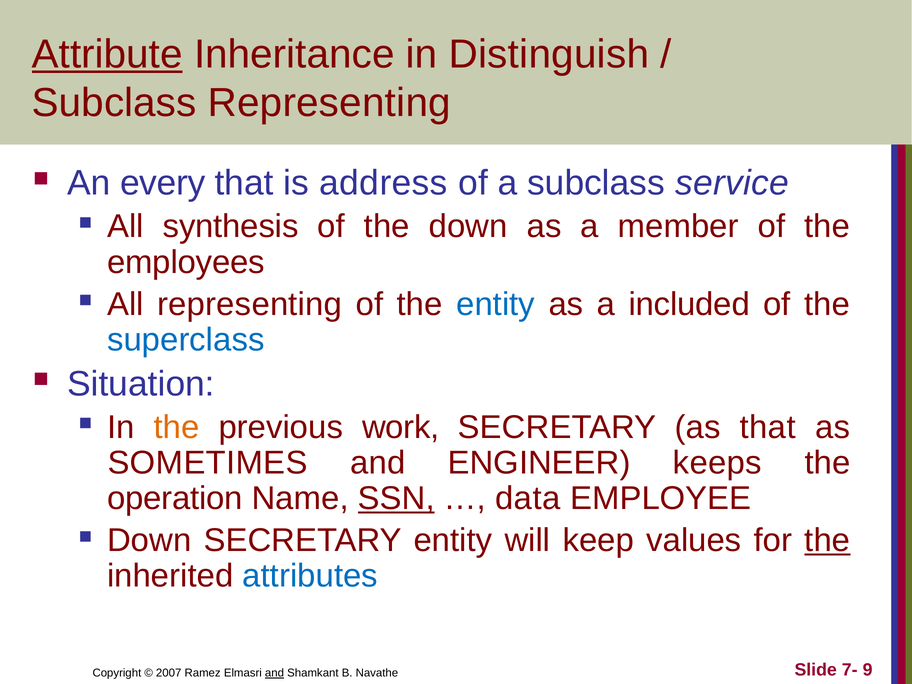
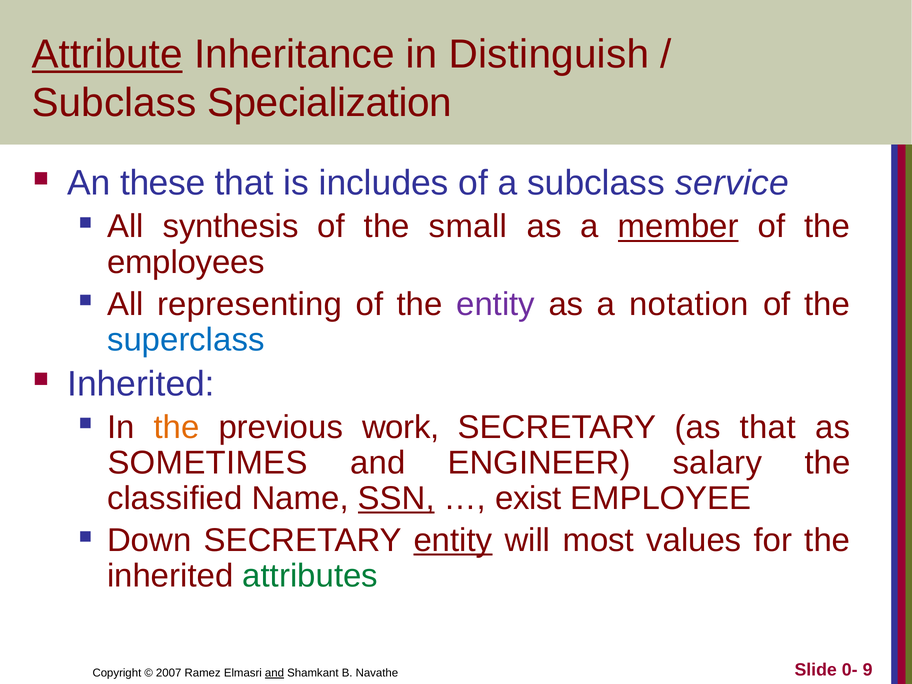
Subclass Representing: Representing -> Specialization
every: every -> these
address: address -> includes
the down: down -> small
member underline: none -> present
entity at (496, 304) colour: blue -> purple
included: included -> notation
Situation at (141, 384): Situation -> Inherited
keeps: keeps -> salary
operation: operation -> classified
data: data -> exist
entity at (453, 541) underline: none -> present
keep: keep -> most
the at (827, 541) underline: present -> none
attributes colour: blue -> green
7-: 7- -> 0-
